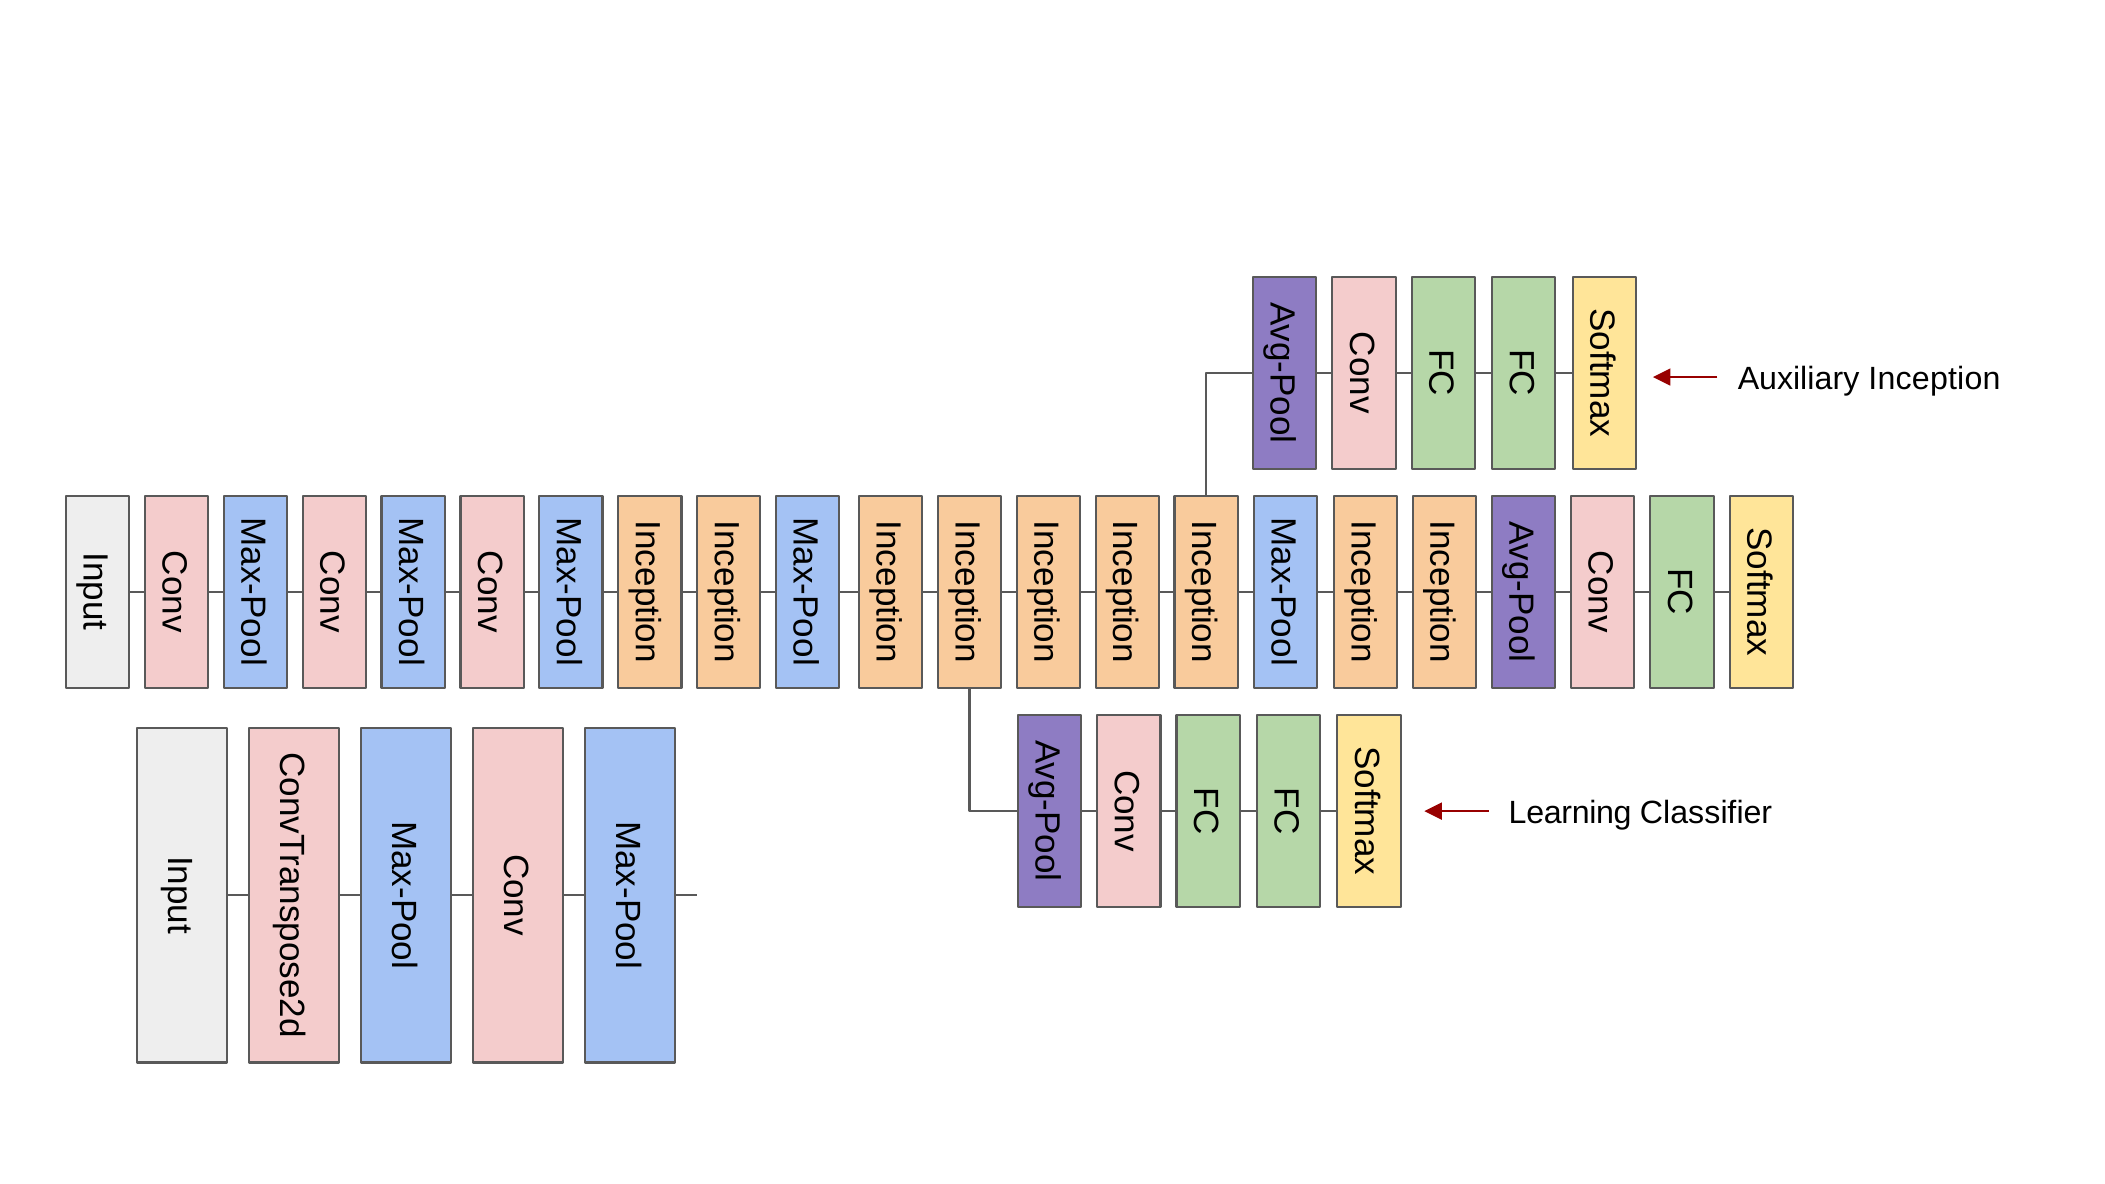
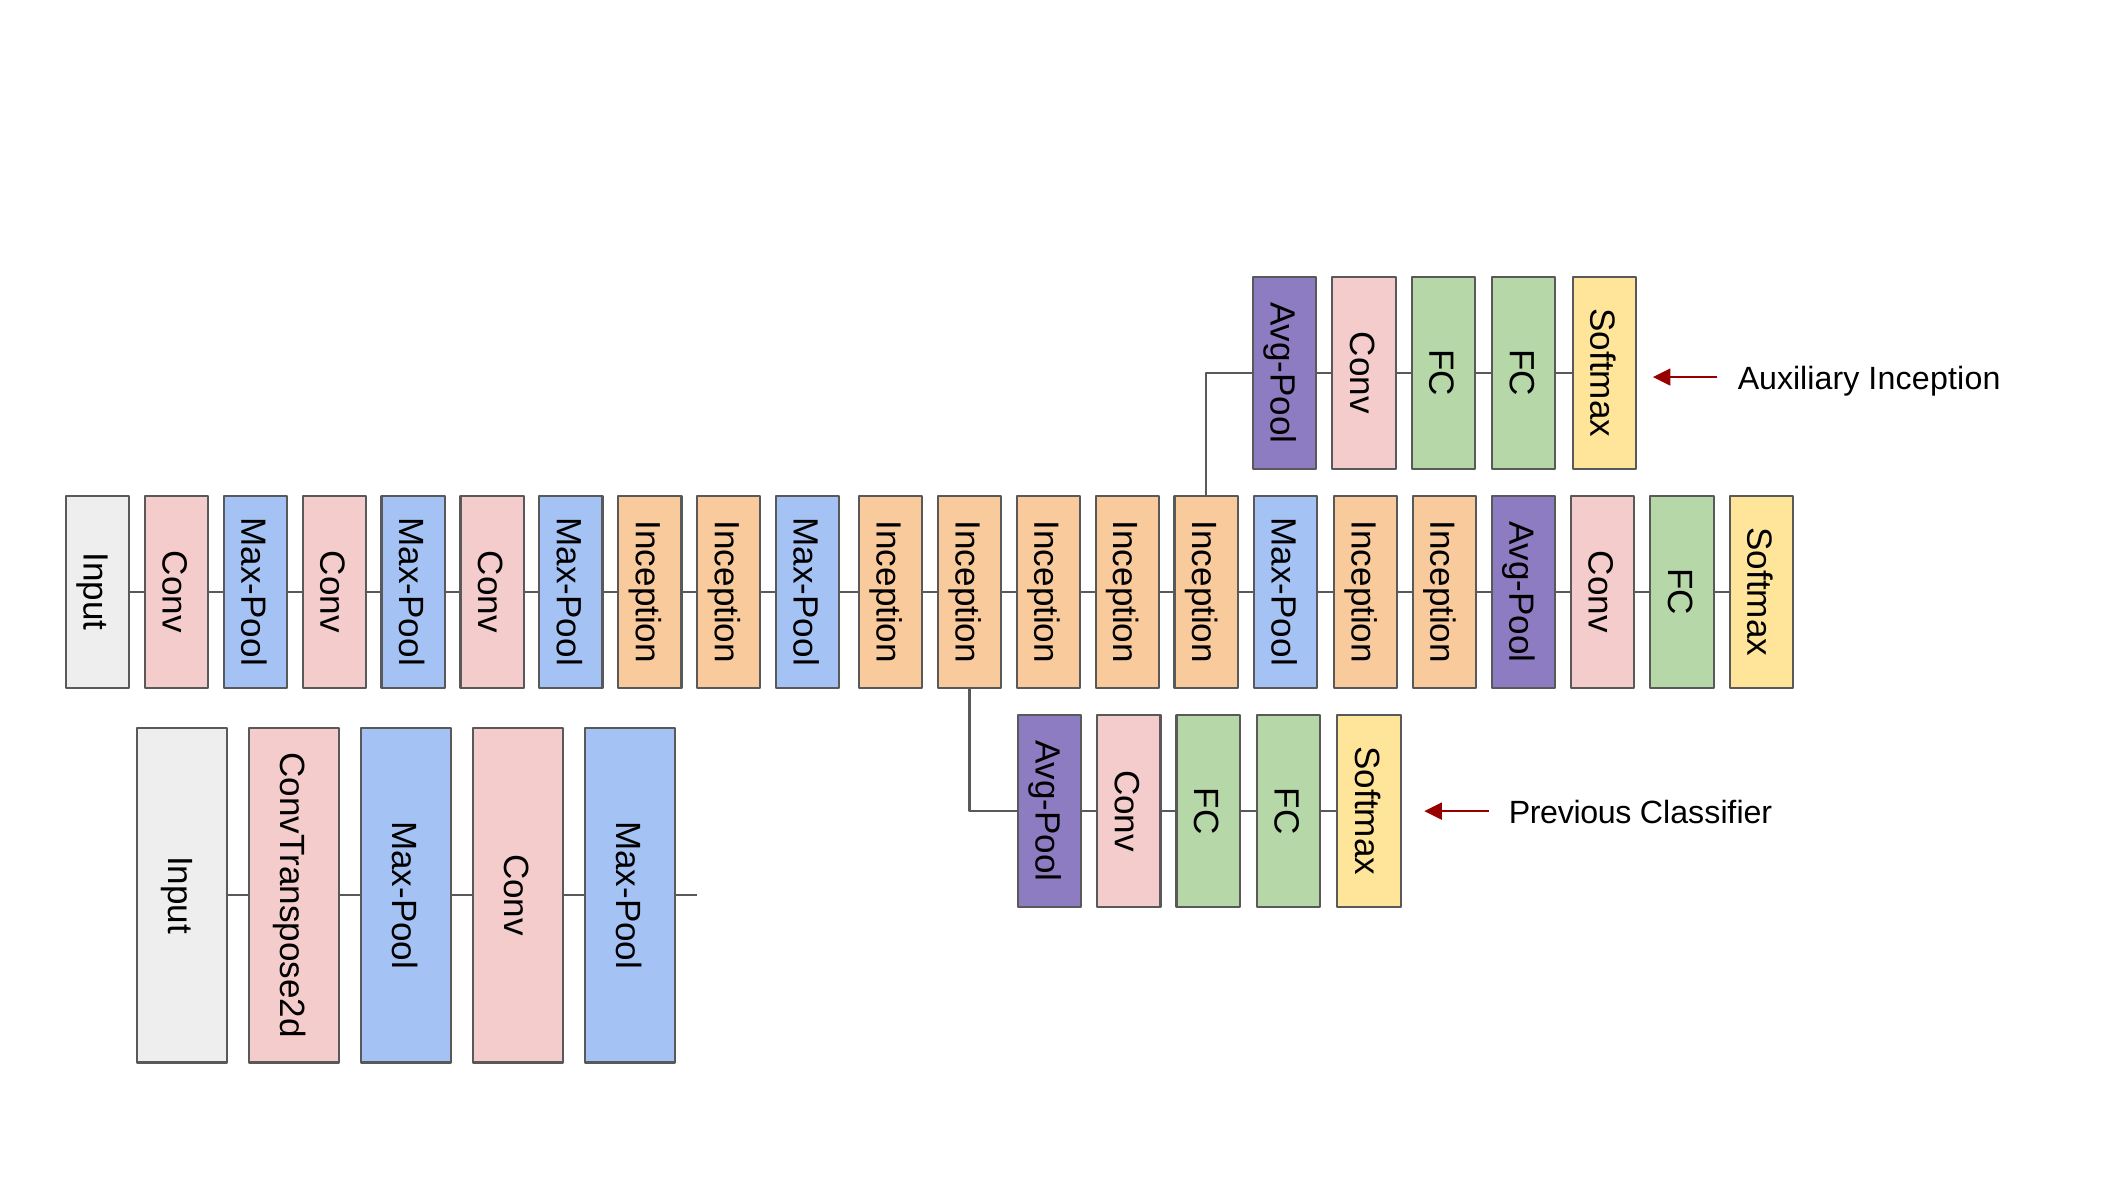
Learning: Learning -> Previous
